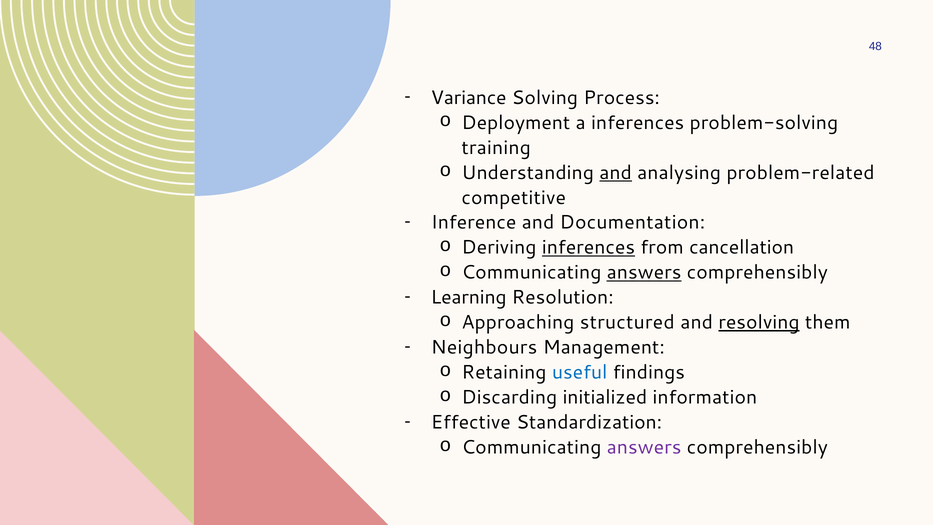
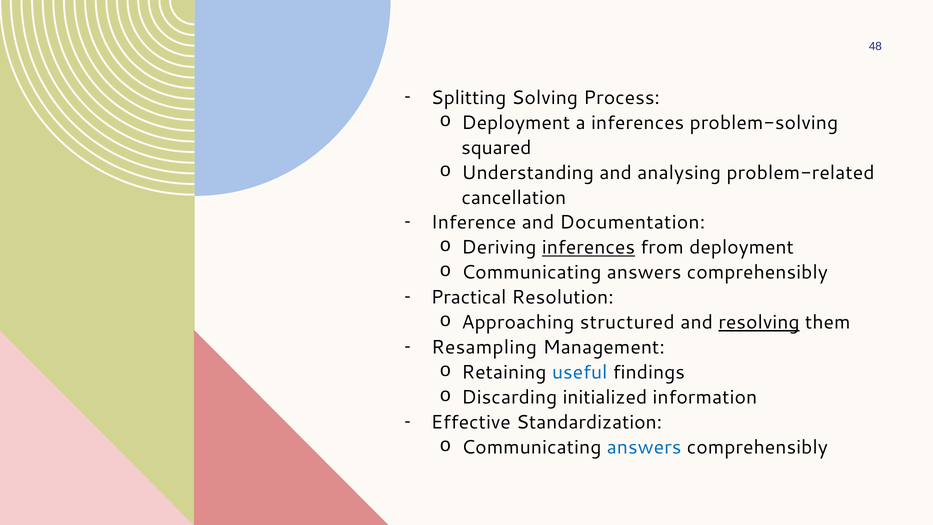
Variance: Variance -> Splitting
training: training -> squared
and at (616, 173) underline: present -> none
competitive: competitive -> cancellation
from cancellation: cancellation -> deployment
answers at (644, 272) underline: present -> none
Learning: Learning -> Practical
Neighbours: Neighbours -> Resampling
answers at (644, 447) colour: purple -> blue
